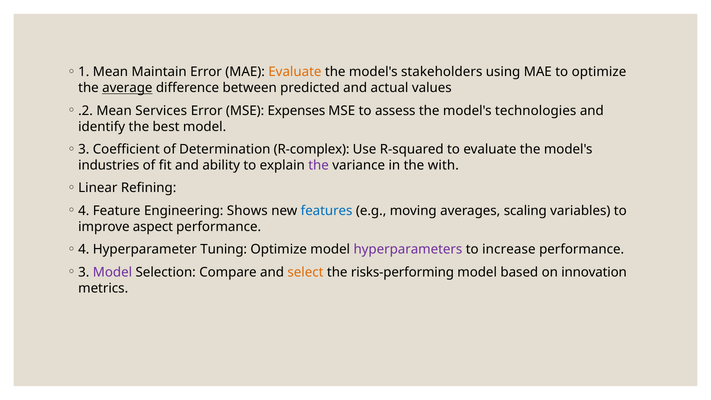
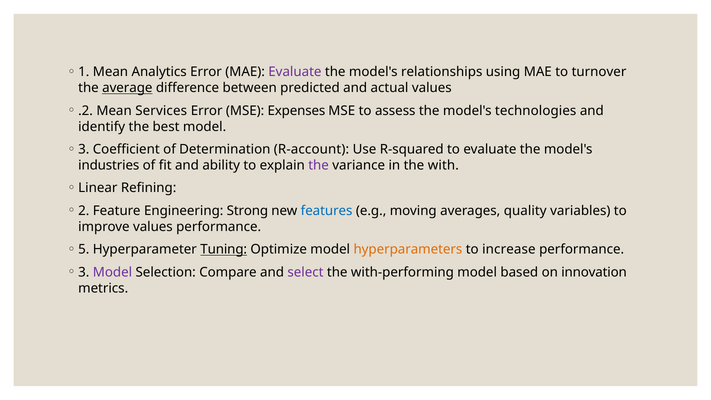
Maintain: Maintain -> Analytics
Evaluate at (295, 72) colour: orange -> purple
stakeholders: stakeholders -> relationships
to optimize: optimize -> turnover
R-complex: R-complex -> R-account
4 at (84, 211): 4 -> 2
Shows: Shows -> Strong
scaling: scaling -> quality
improve aspect: aspect -> values
4 at (84, 249): 4 -> 5
Tuning underline: none -> present
hyperparameters colour: purple -> orange
select colour: orange -> purple
risks-performing: risks-performing -> with-performing
